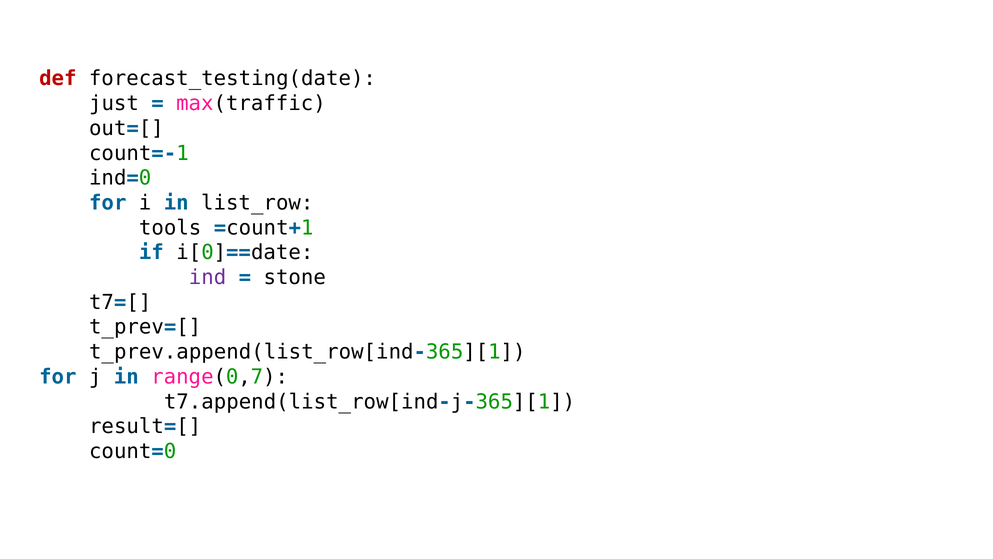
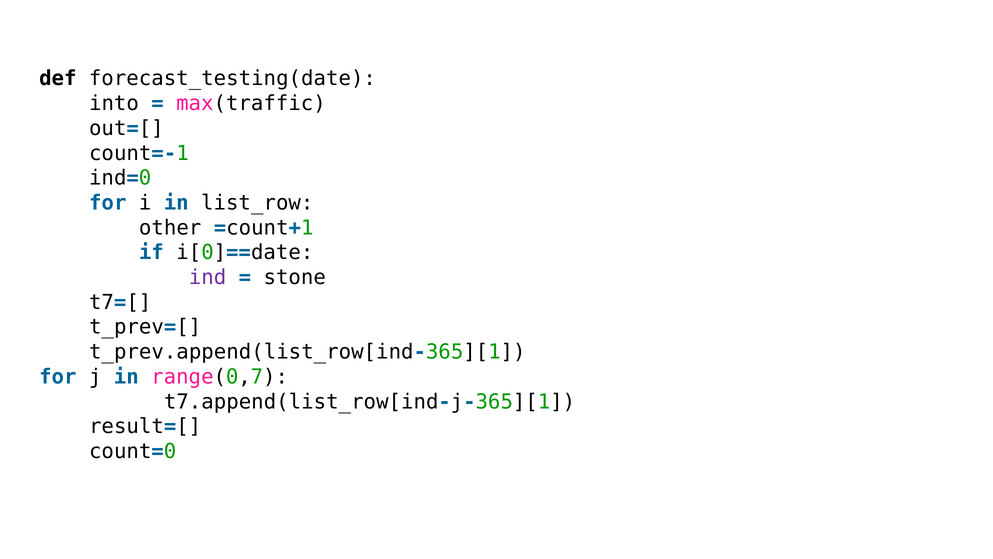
def colour: red -> black
just: just -> into
tools: tools -> other
